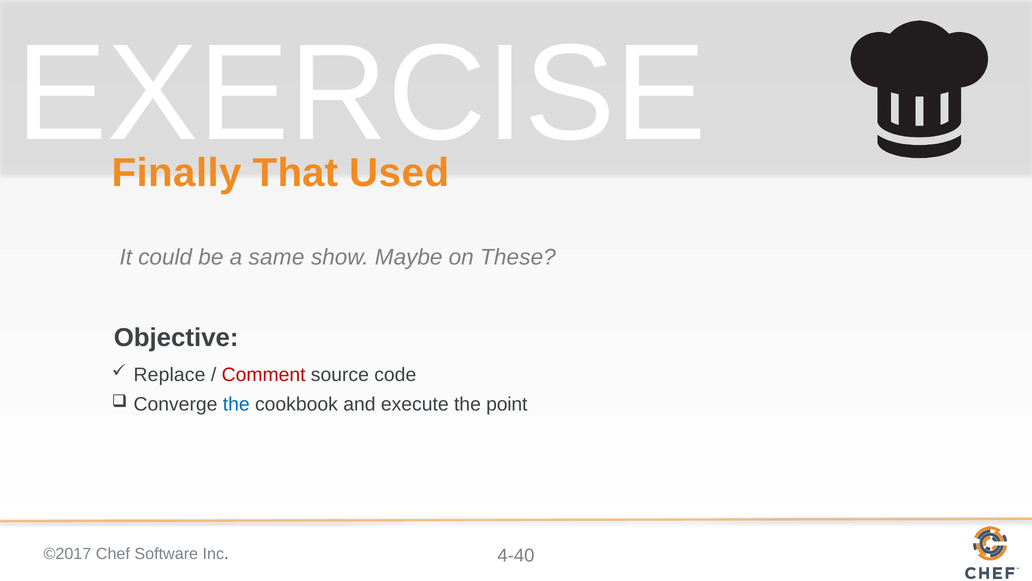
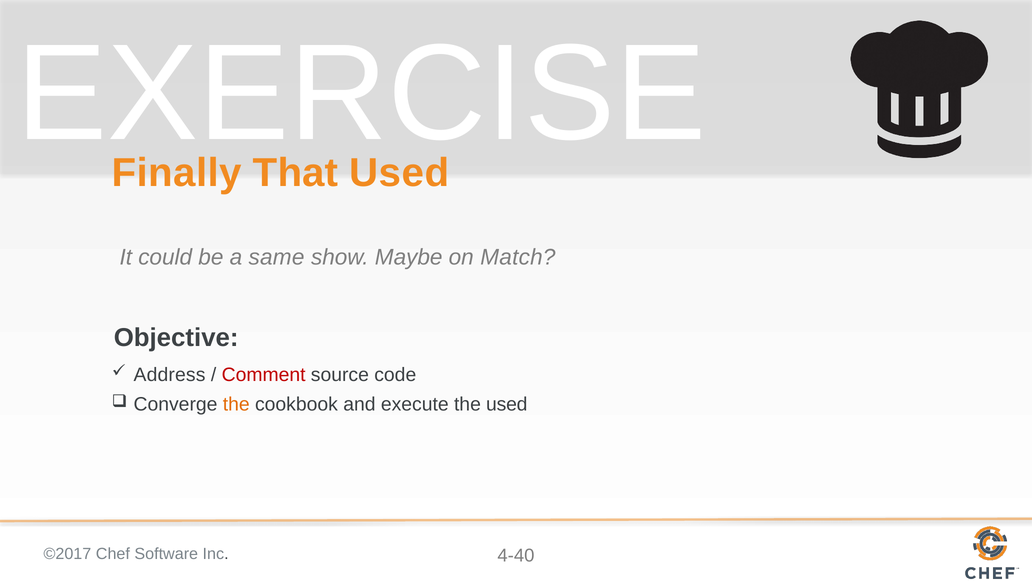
These: These -> Match
Replace: Replace -> Address
the at (236, 404) colour: blue -> orange
the point: point -> used
